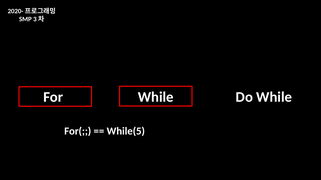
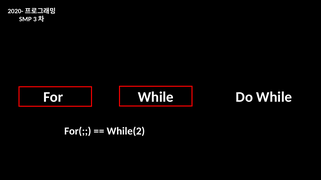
While(5: While(5 -> While(2
